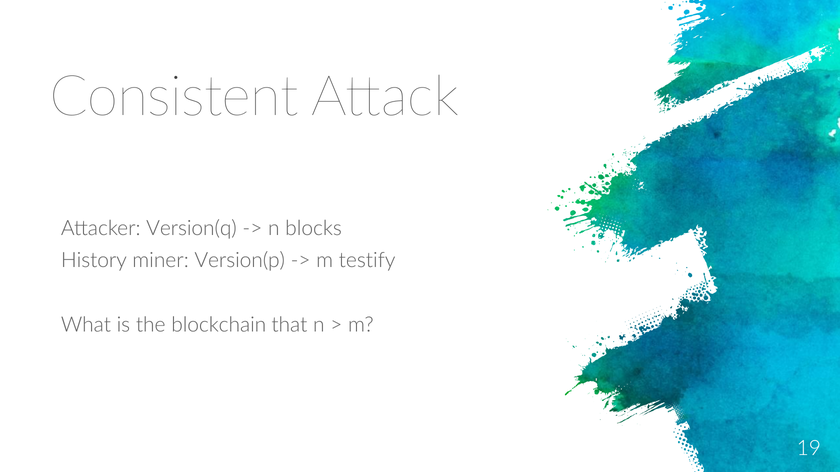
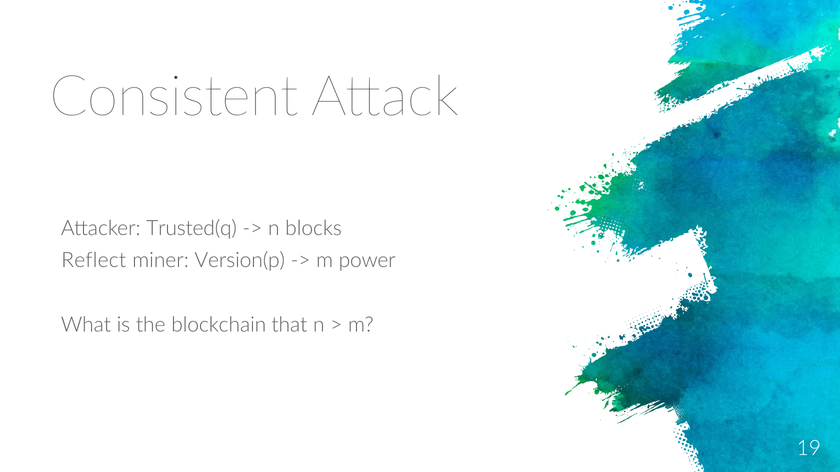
Version(q: Version(q -> Trusted(q
History: History -> Reflect
testify: testify -> power
